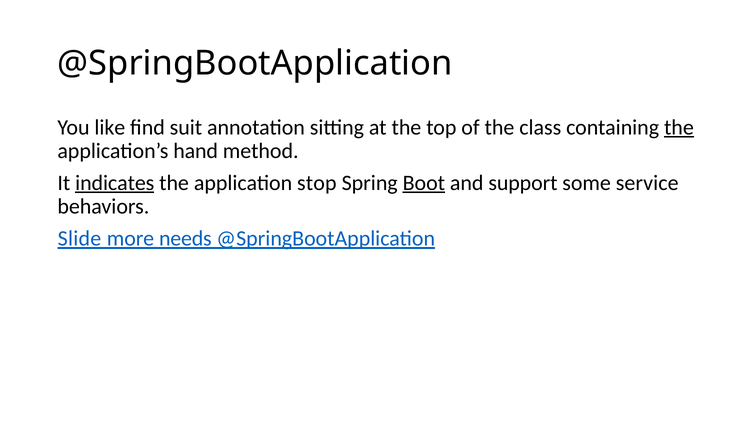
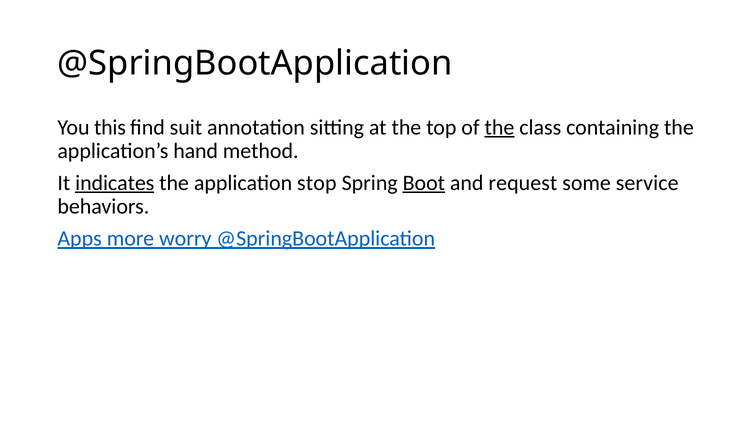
like: like -> this
the at (499, 127) underline: none -> present
the at (679, 127) underline: present -> none
support: support -> request
Slide: Slide -> Apps
needs: needs -> worry
